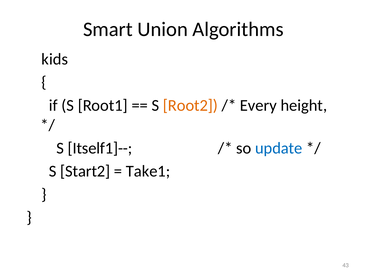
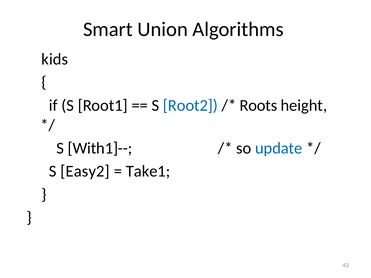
Root2 colour: orange -> blue
Every: Every -> Roots
Itself1]--: Itself1]-- -> With1]--
Start2: Start2 -> Easy2
